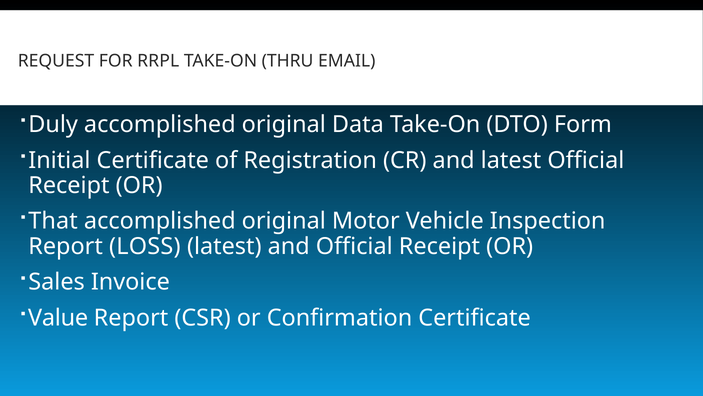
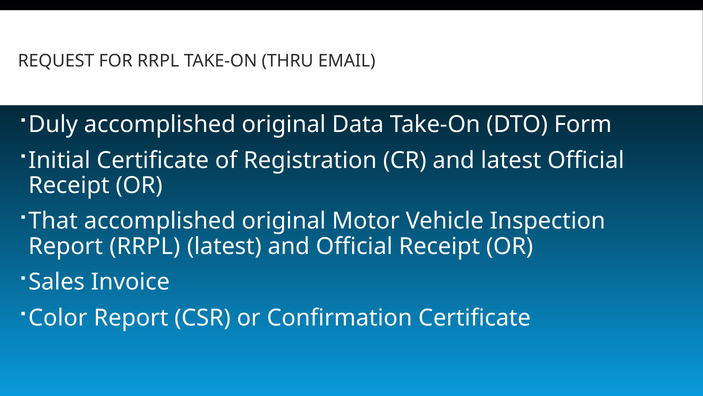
Report LOSS: LOSS -> RRPL
Value: Value -> Color
